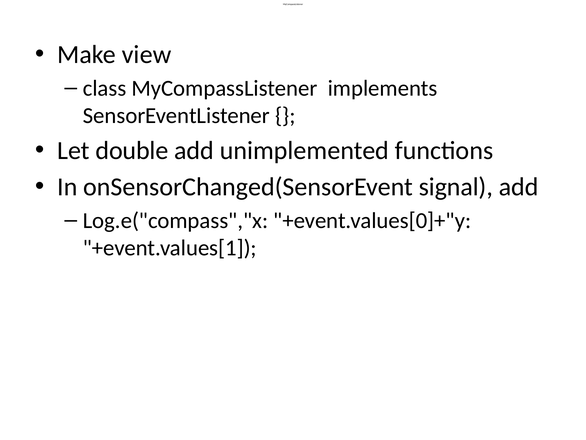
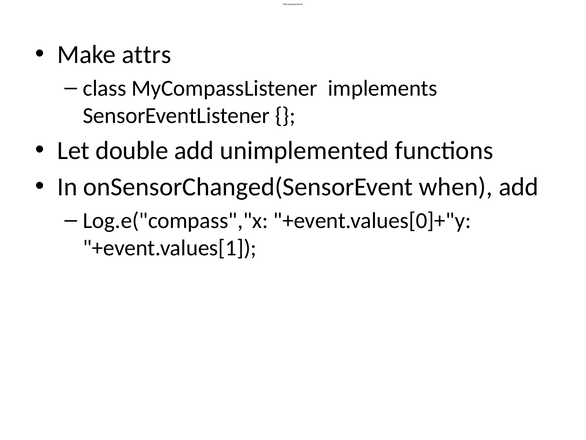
view: view -> attrs
signal: signal -> when
